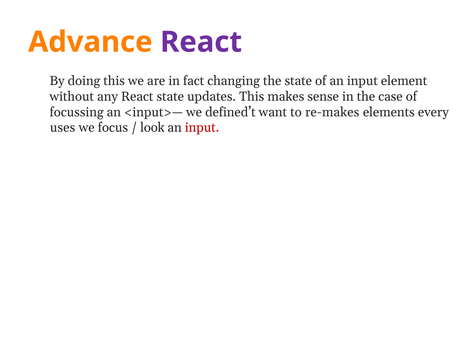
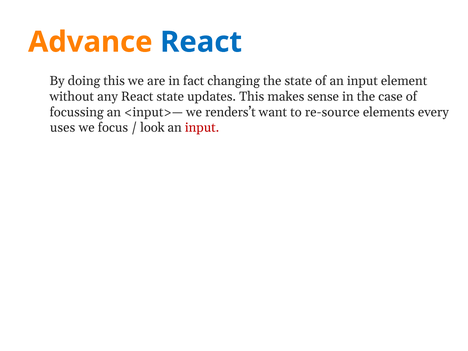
React at (201, 42) colour: purple -> blue
defined’t: defined’t -> renders’t
re-makes: re-makes -> re-source
